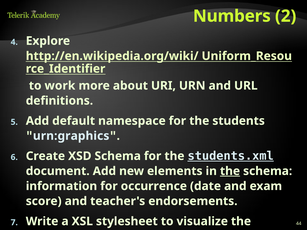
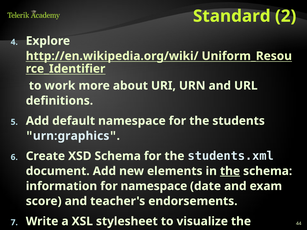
Numbers: Numbers -> Standard
students.xml underline: present -> none
for occurrence: occurrence -> namespace
